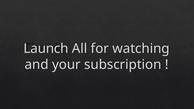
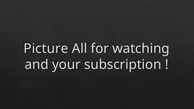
Launch: Launch -> Picture
